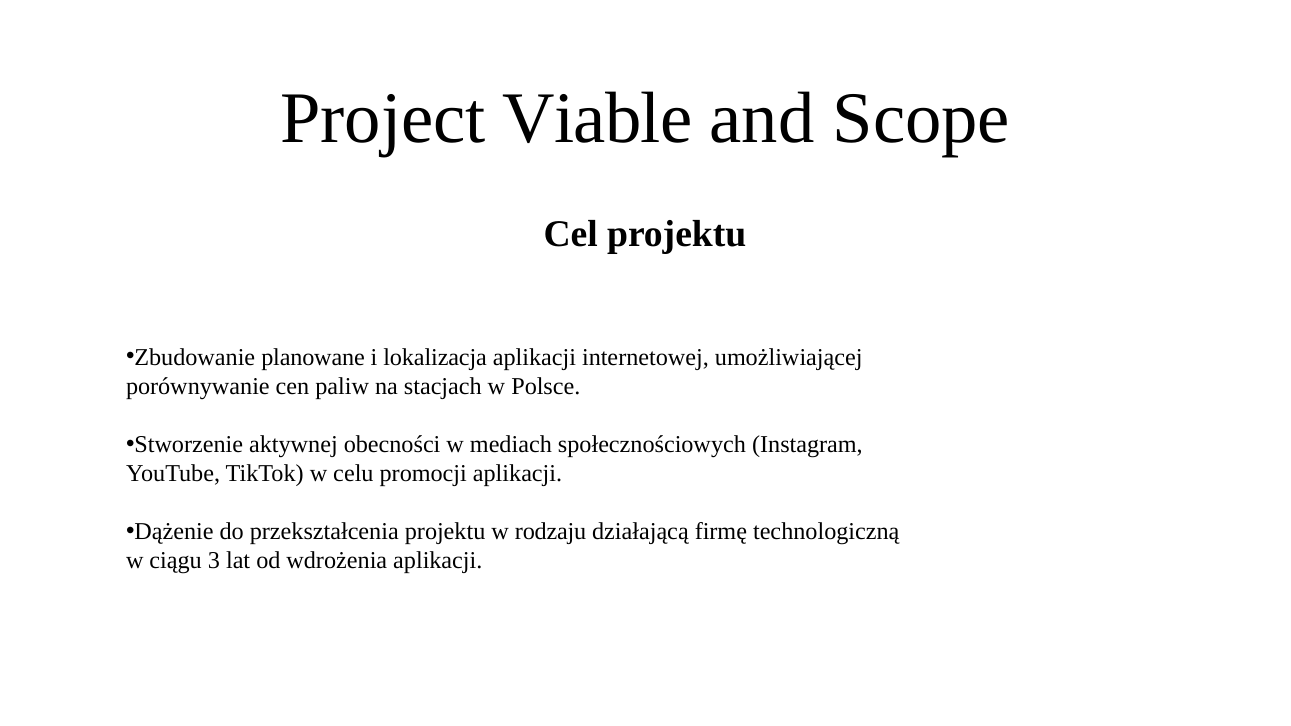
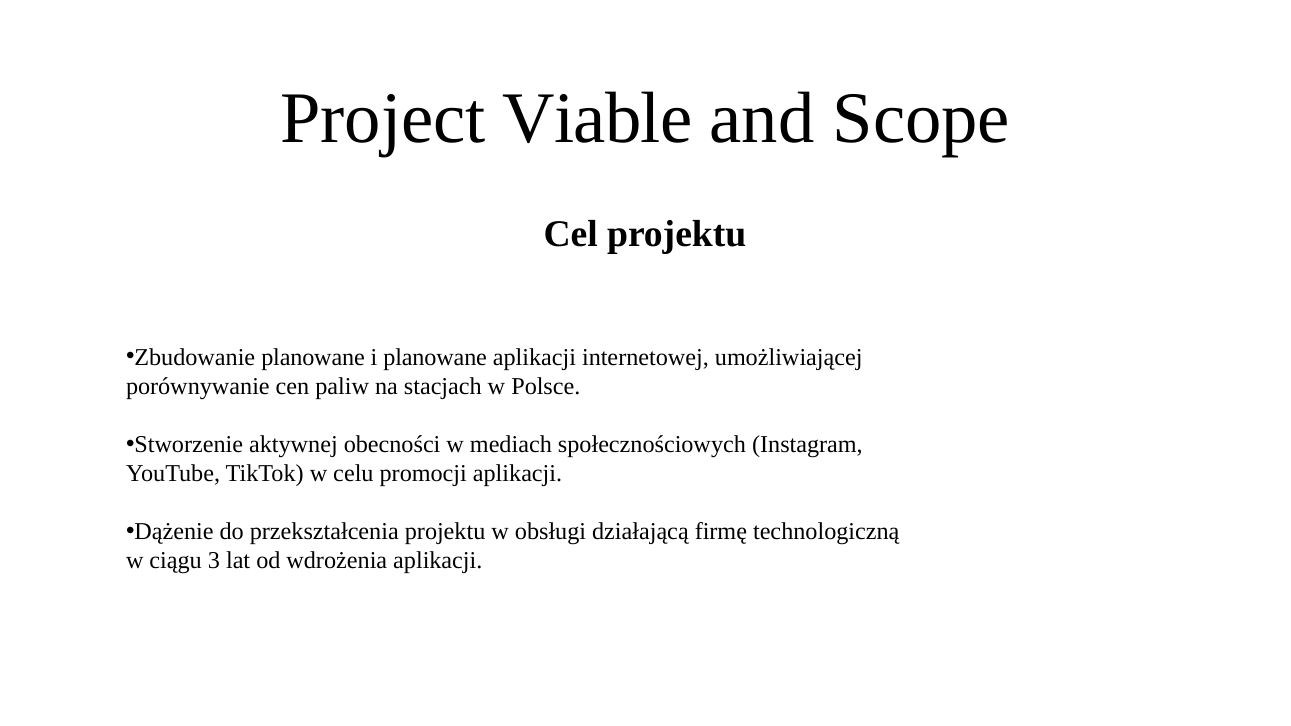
i lokalizacja: lokalizacja -> planowane
rodzaju: rodzaju -> obsługi
